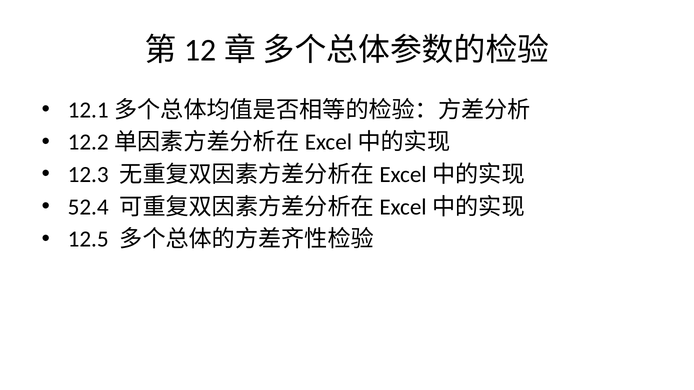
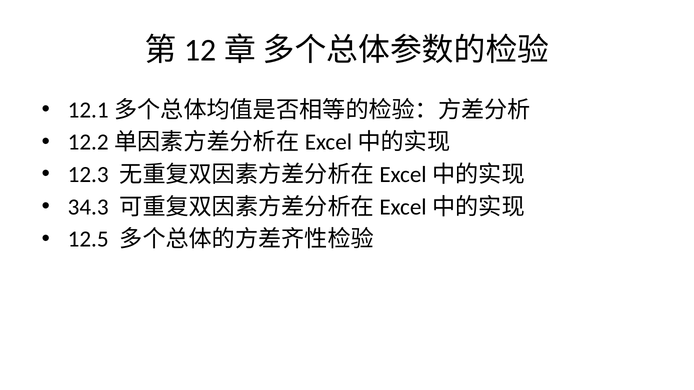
52.4: 52.4 -> 34.3
